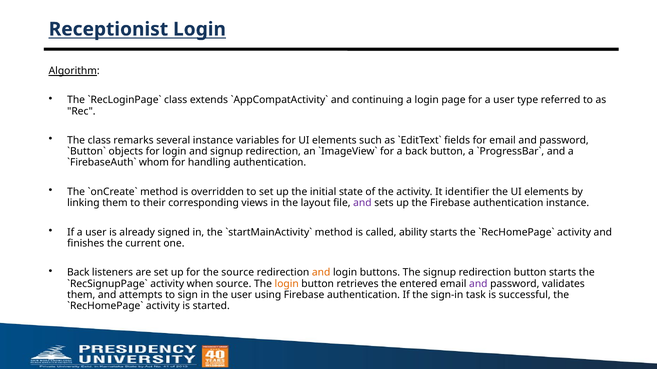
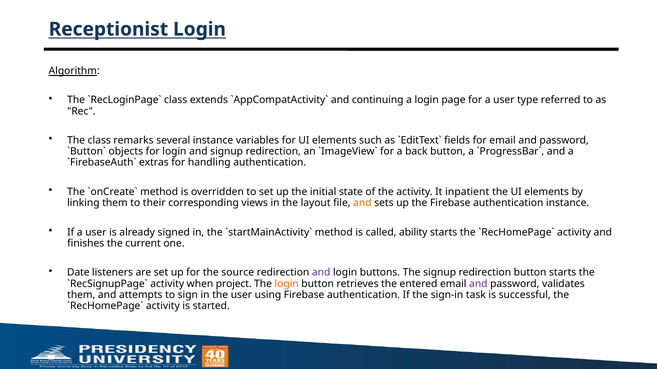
whom: whom -> extras
identifier: identifier -> inpatient
and at (362, 203) colour: purple -> orange
Back at (78, 273): Back -> Date
and at (321, 273) colour: orange -> purple
when source: source -> project
